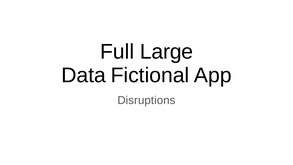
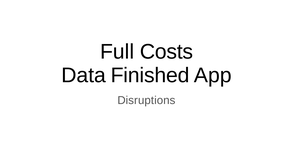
Large: Large -> Costs
Fictional: Fictional -> Finished
